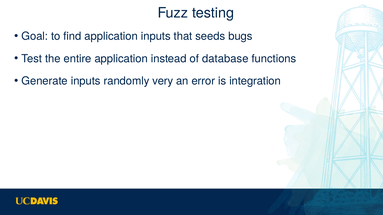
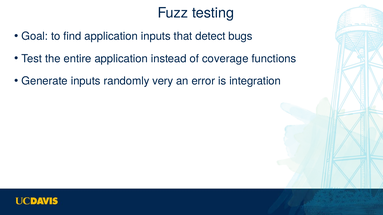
seeds: seeds -> detect
database: database -> coverage
